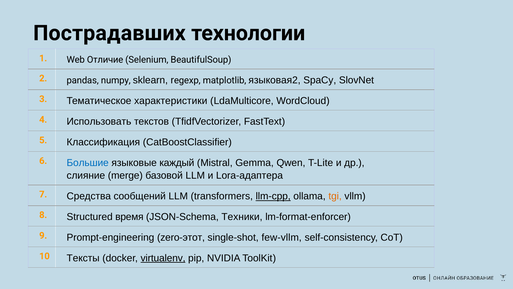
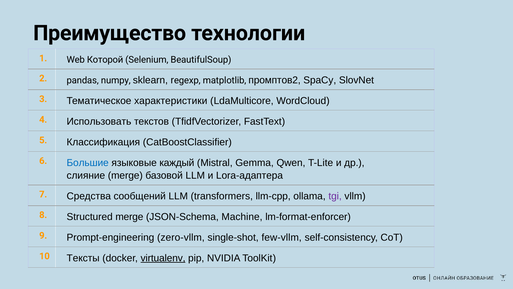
Пострадавших: Пострадавших -> Преимущество
Отличие: Отличие -> Которой
языковая2: языковая2 -> промптов2
llm-cpp underline: present -> none
tgi colour: orange -> purple
Structured время: время -> merge
Техники: Техники -> Machine
zero-этот: zero-этот -> zero-vllm
